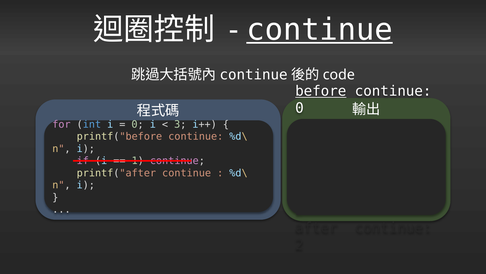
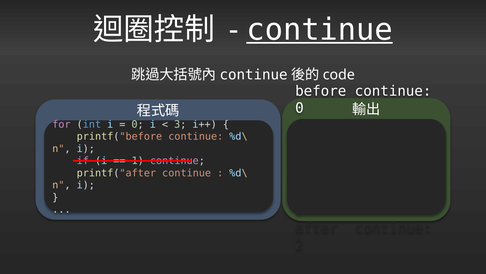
before at (321, 91) underline: present -> none
